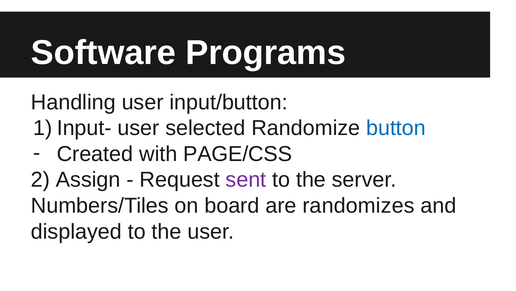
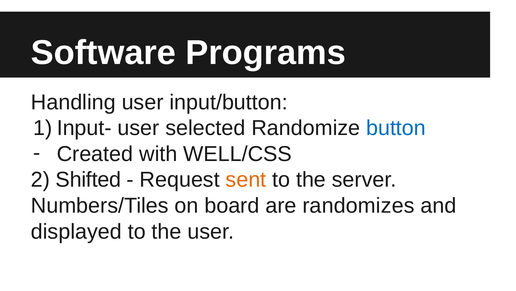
PAGE/CSS: PAGE/CSS -> WELL/CSS
Assign: Assign -> Shifted
sent colour: purple -> orange
